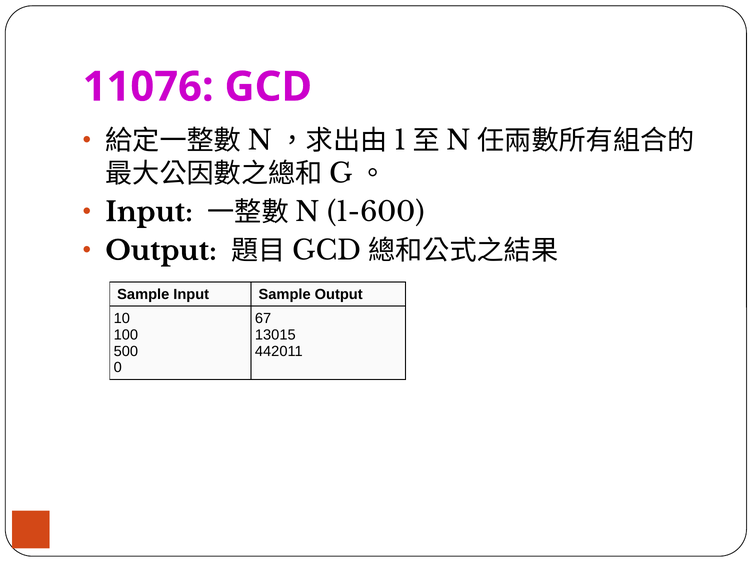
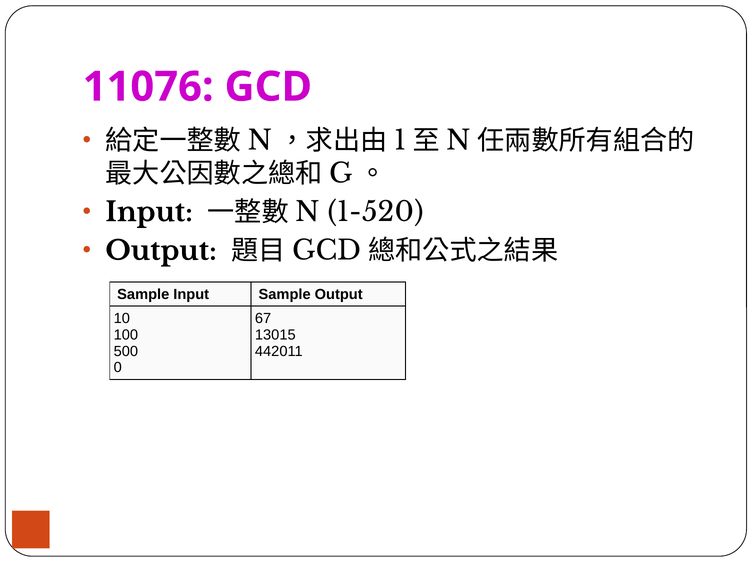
1-600: 1-600 -> 1-520
